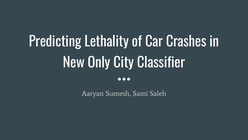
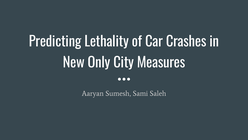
Classifier: Classifier -> Measures
